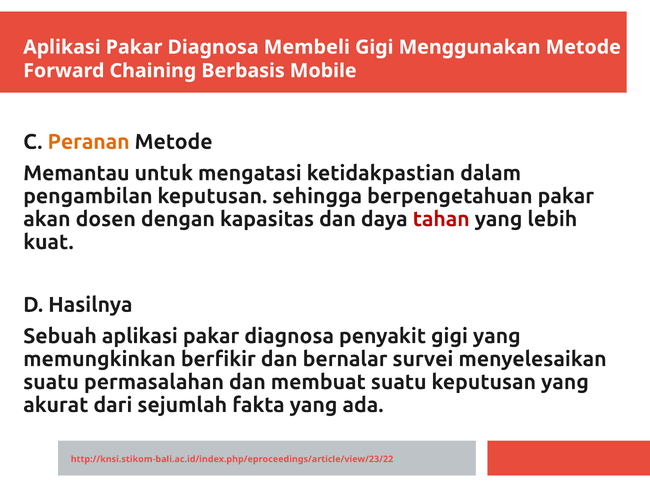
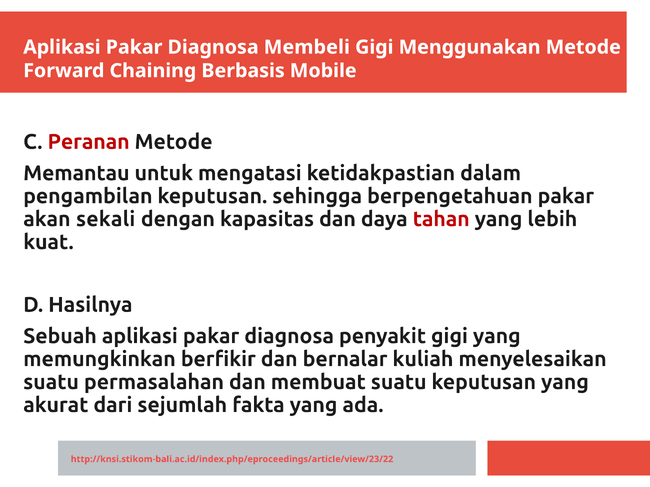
Peranan colour: orange -> red
dosen: dosen -> sekali
survei: survei -> kuliah
